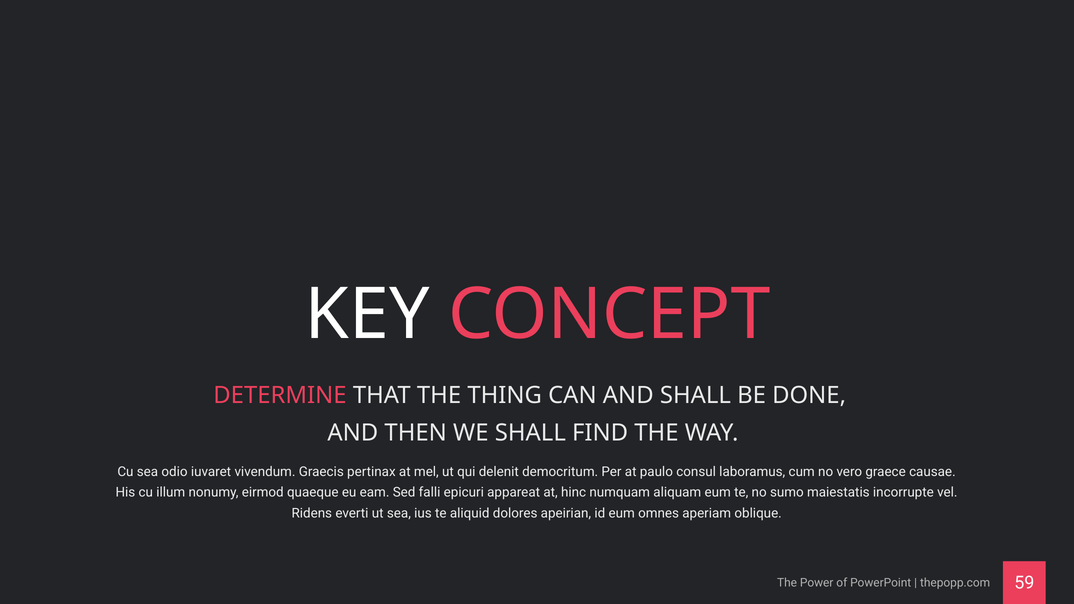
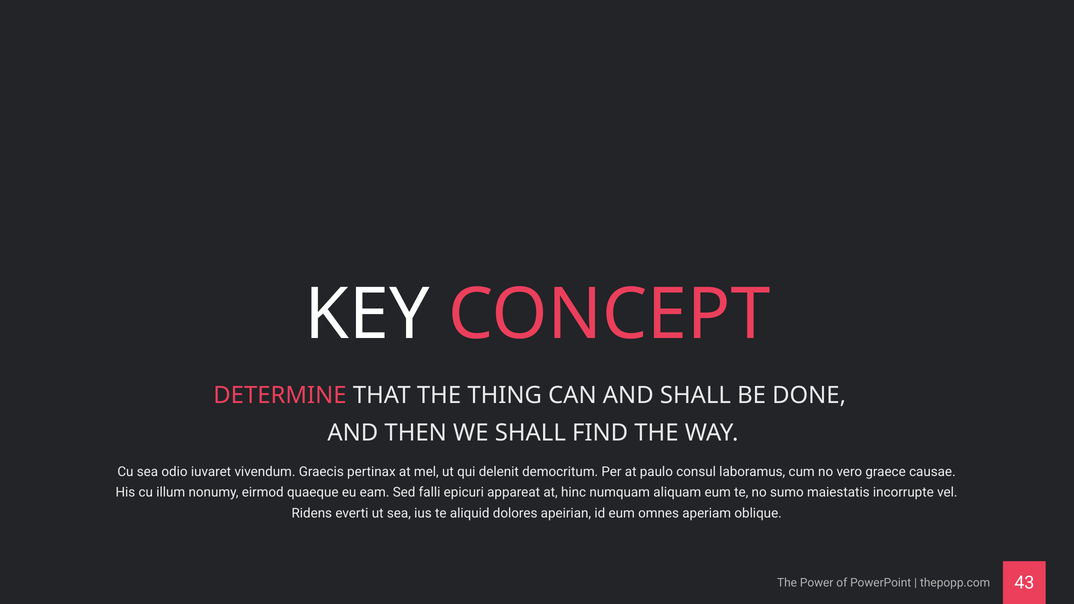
59: 59 -> 43
